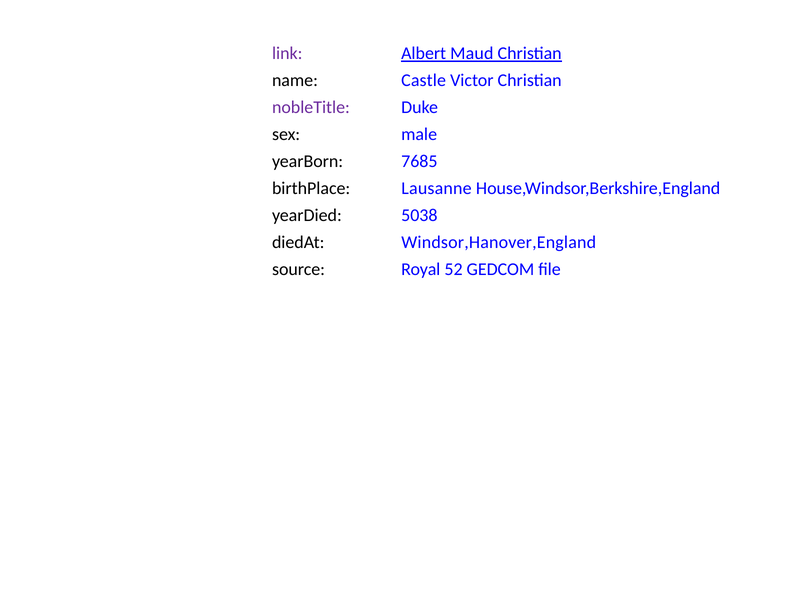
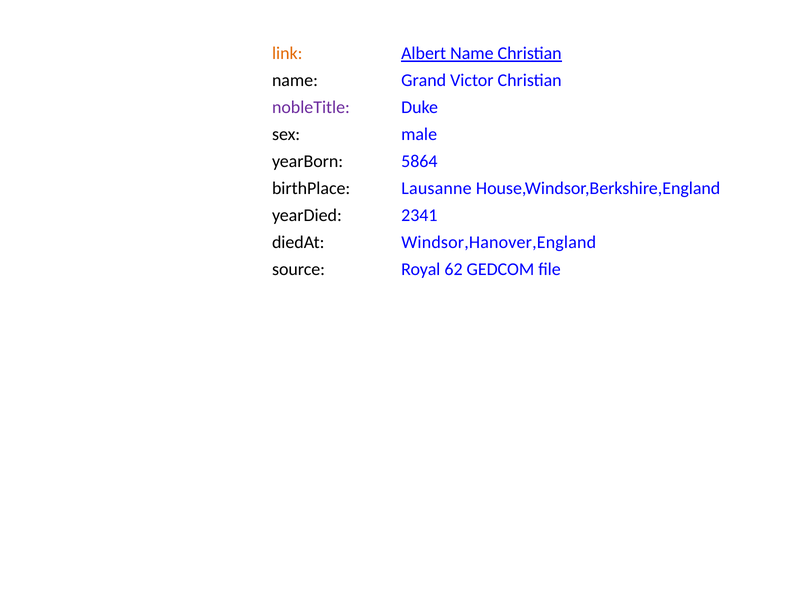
link colour: purple -> orange
Albert Maud: Maud -> Name
Castle: Castle -> Grand
7685: 7685 -> 5864
5038: 5038 -> 2341
52: 52 -> 62
